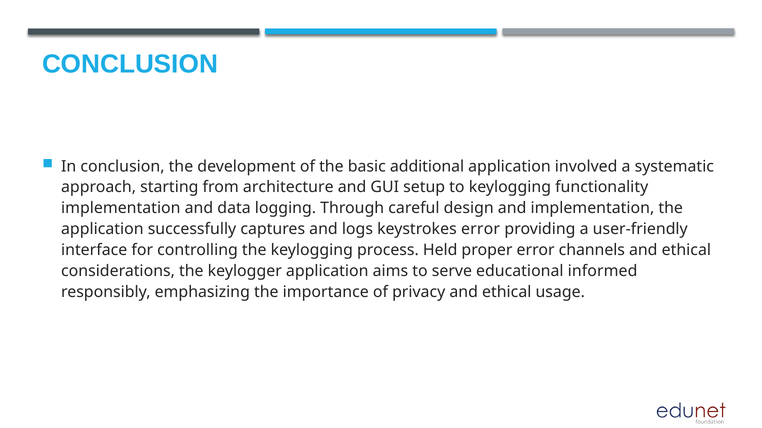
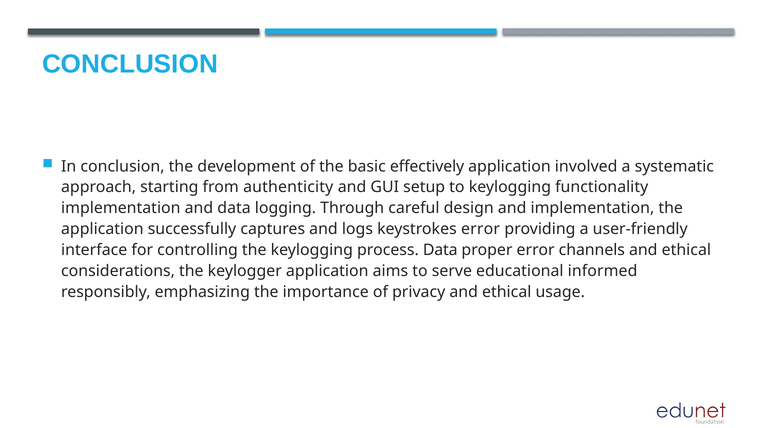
additional: additional -> effectively
architecture: architecture -> authenticity
process Held: Held -> Data
